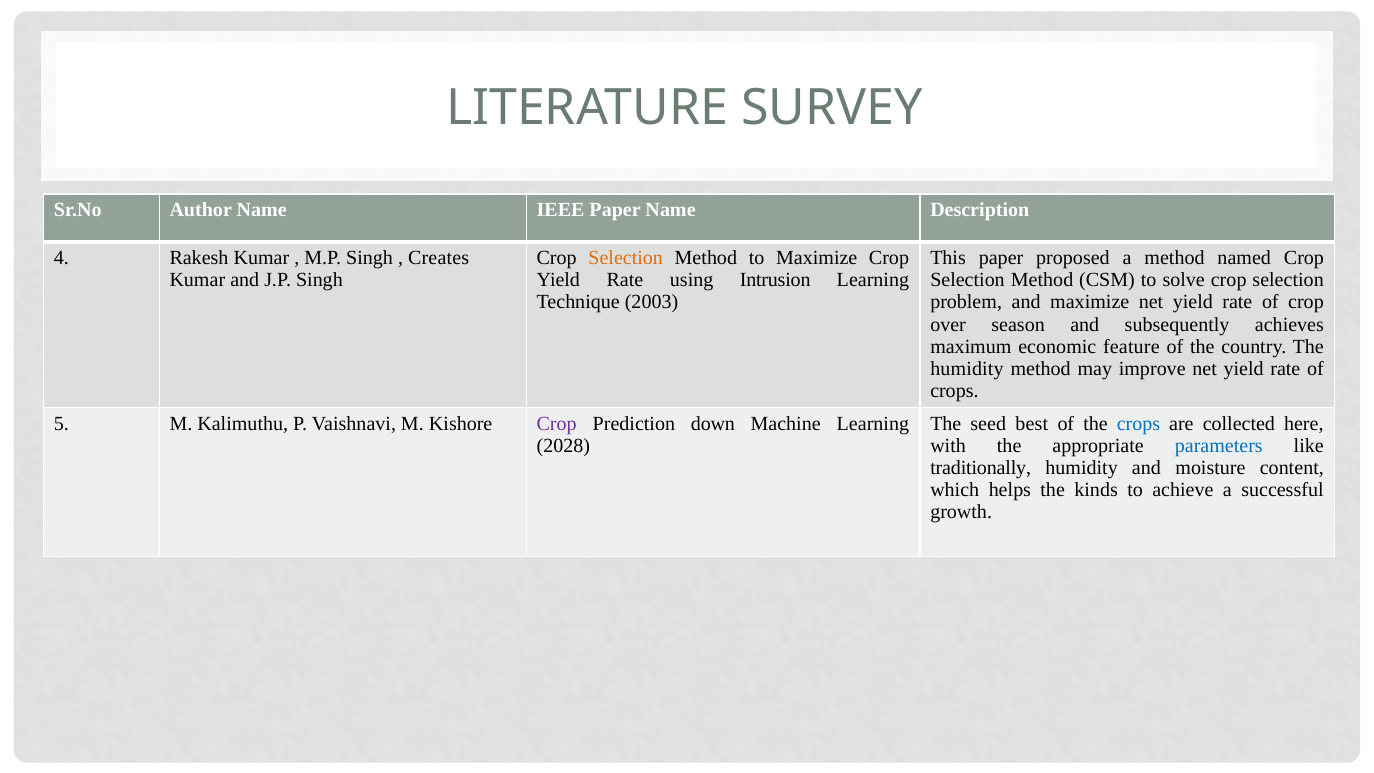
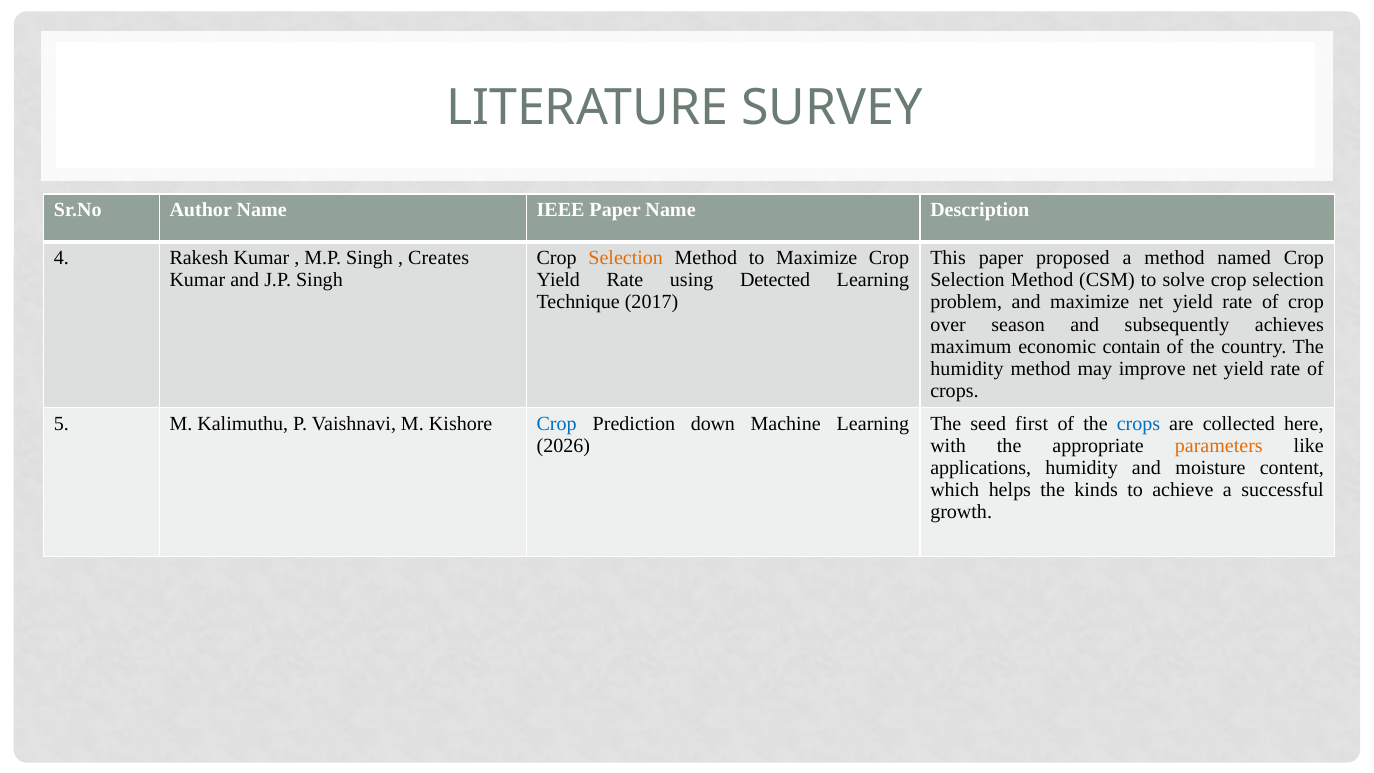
Intrusion: Intrusion -> Detected
2003: 2003 -> 2017
feature: feature -> contain
Crop at (557, 423) colour: purple -> blue
best: best -> first
2028: 2028 -> 2026
parameters colour: blue -> orange
traditionally: traditionally -> applications
